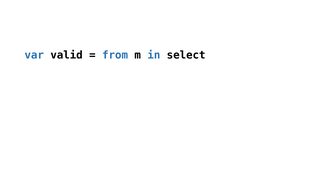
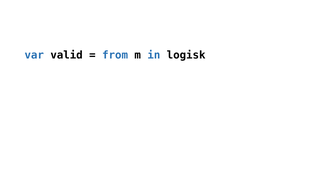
select: select -> logisk
